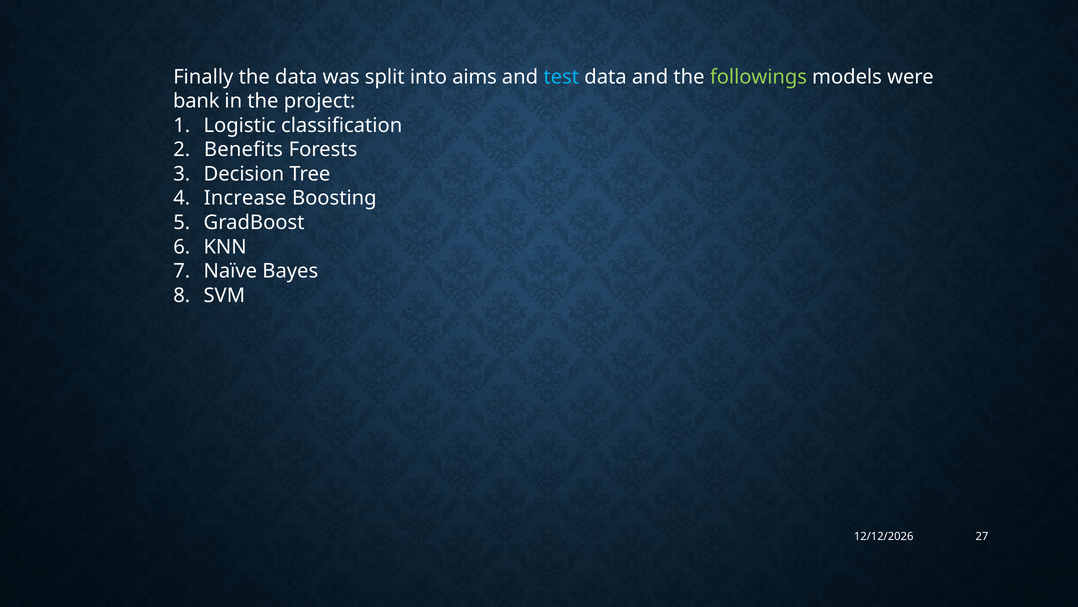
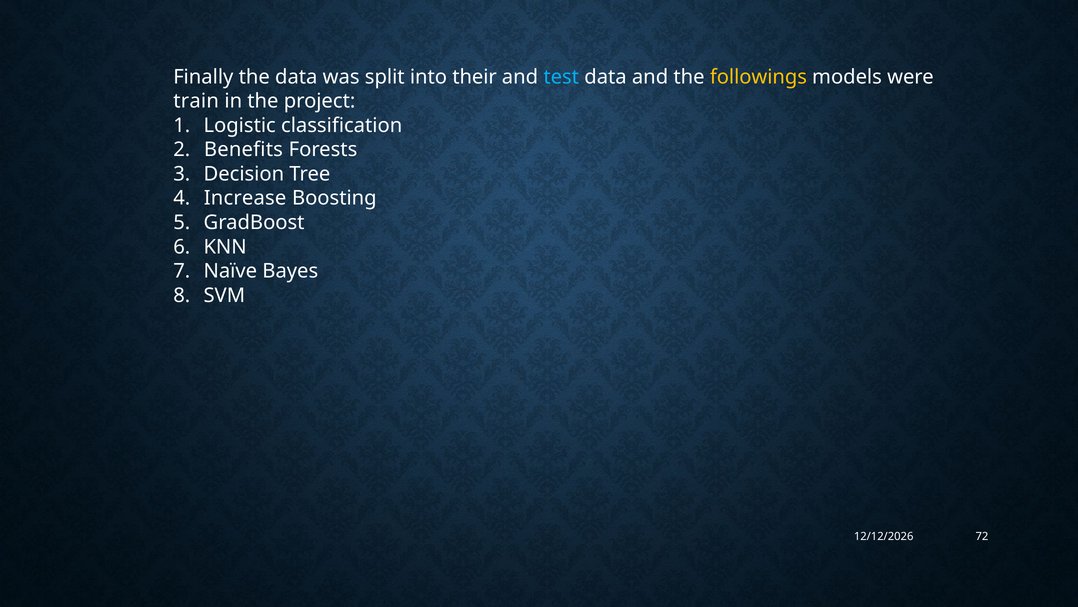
aims: aims -> their
followings colour: light green -> yellow
bank: bank -> train
27: 27 -> 72
